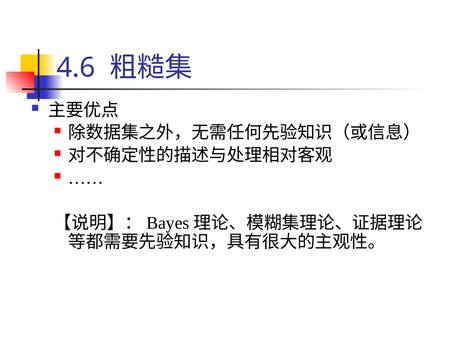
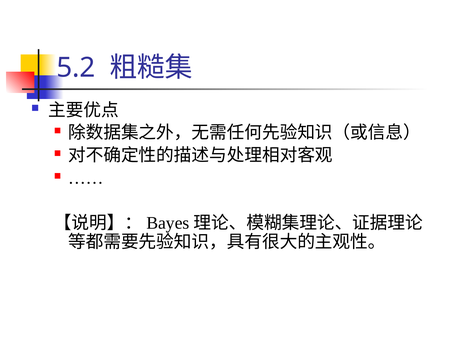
4.6: 4.6 -> 5.2
